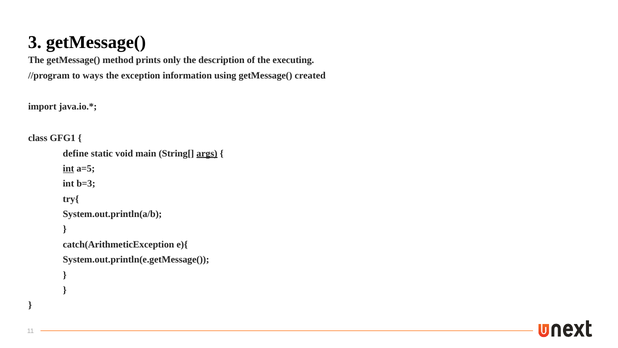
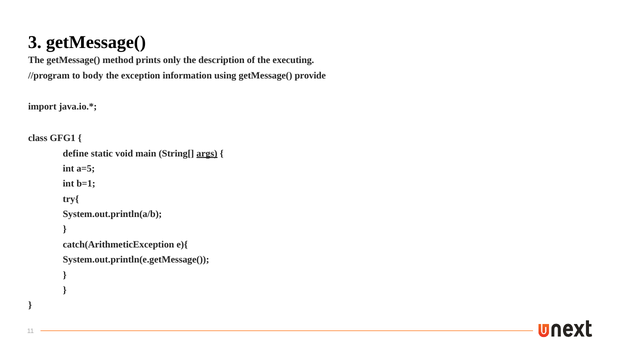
ways: ways -> body
created: created -> provide
int at (68, 168) underline: present -> none
b=3: b=3 -> b=1
